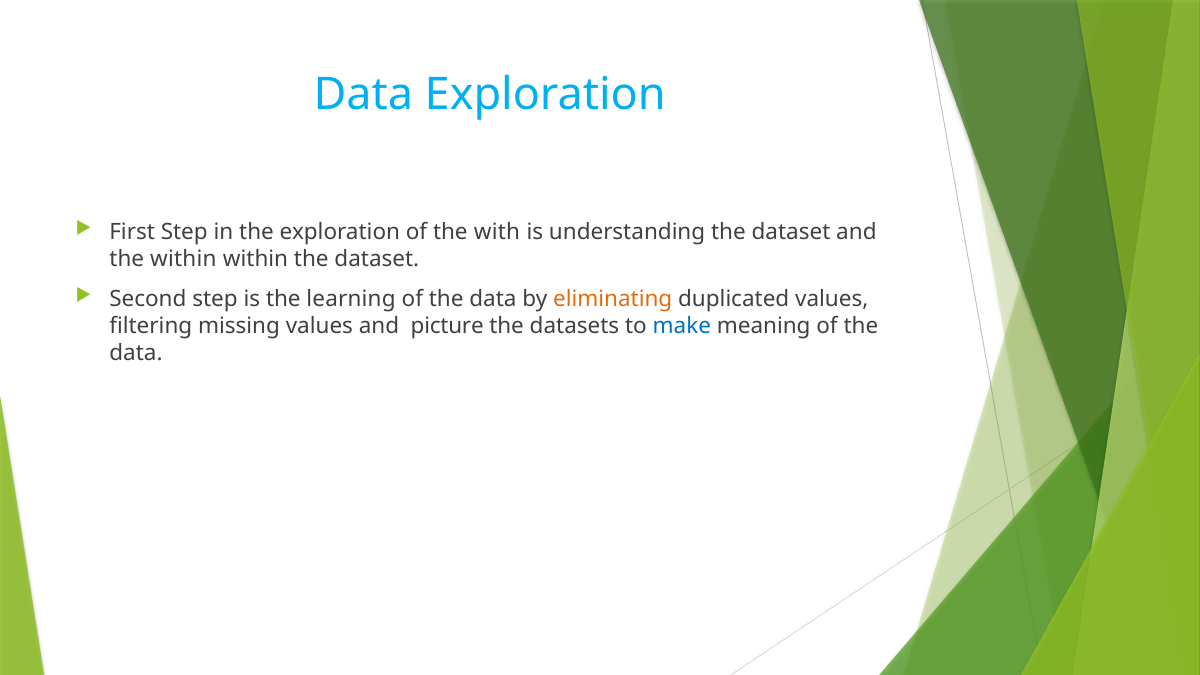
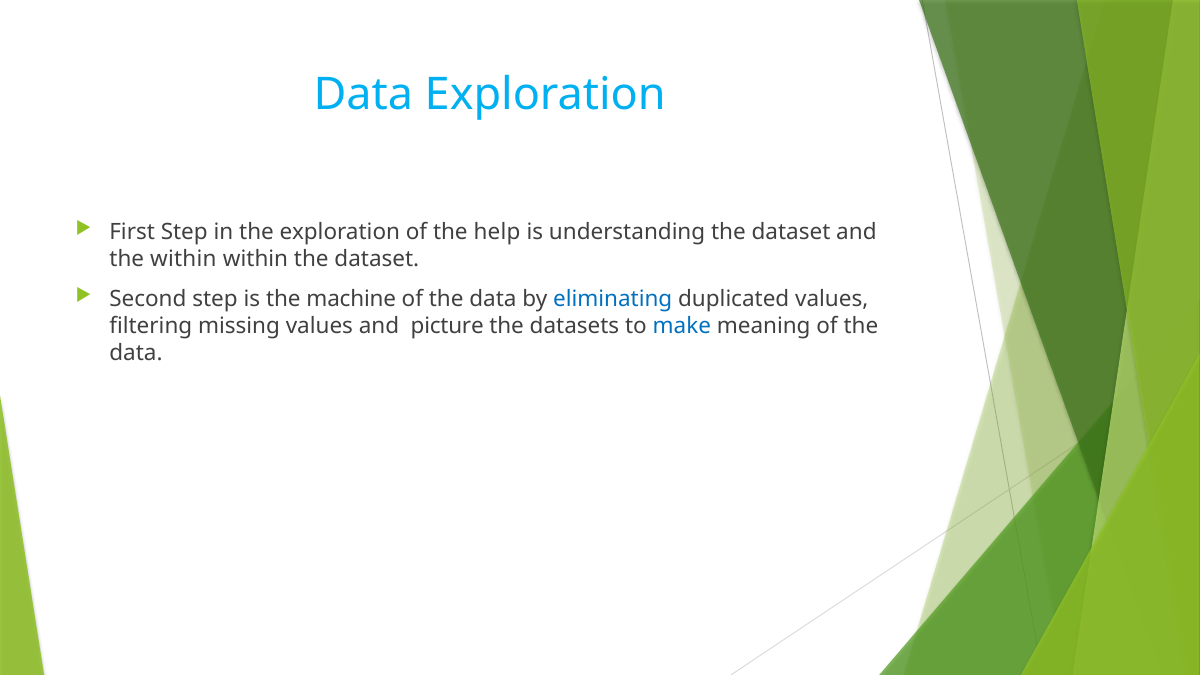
with: with -> help
learning: learning -> machine
eliminating colour: orange -> blue
